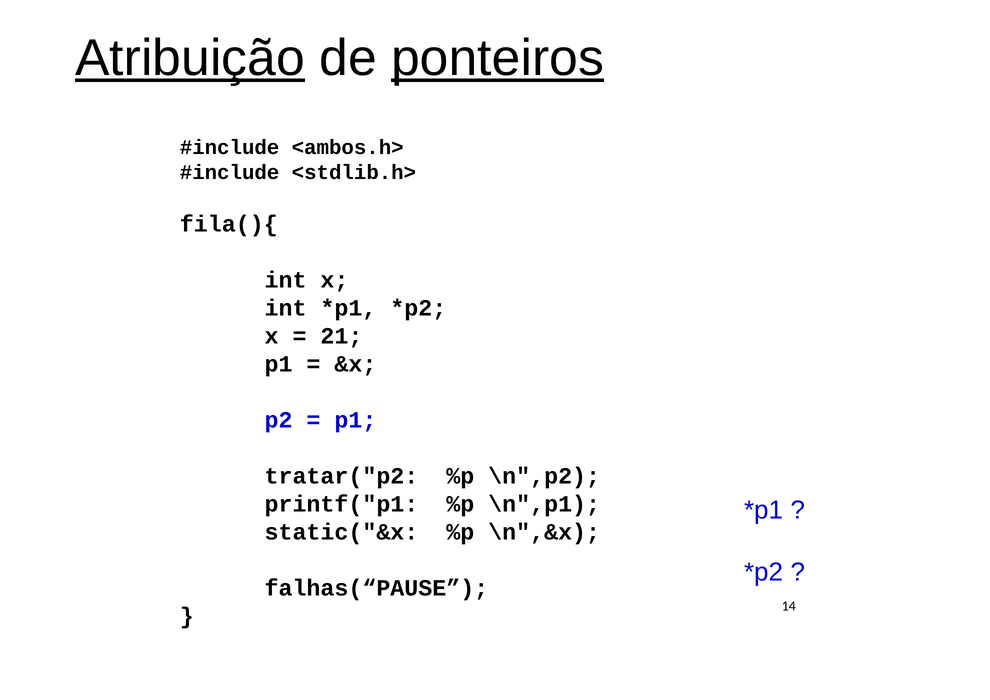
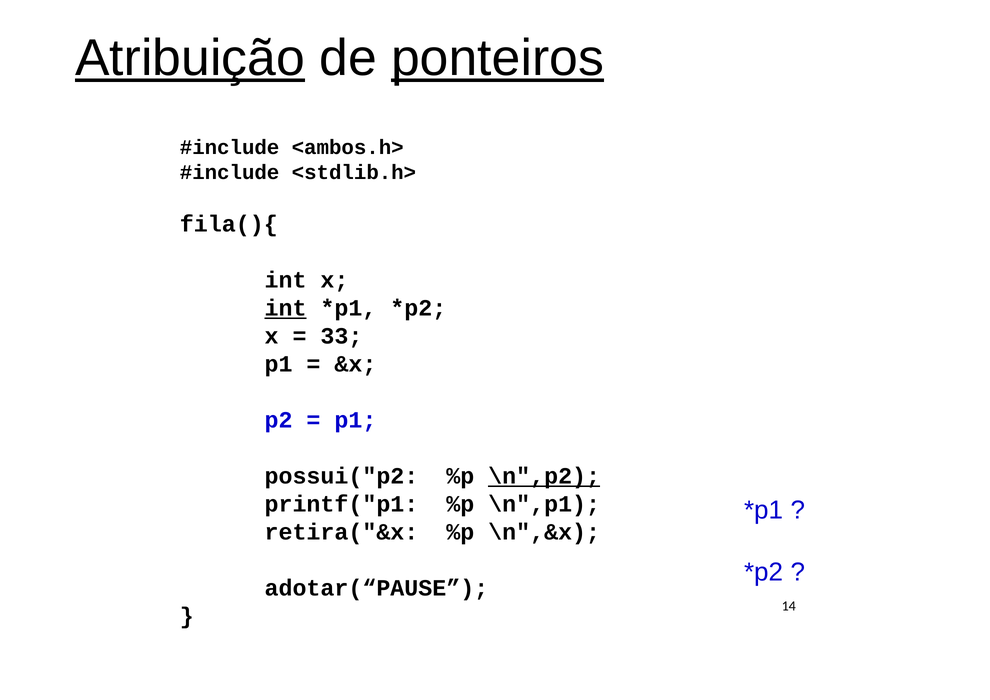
int at (286, 308) underline: none -> present
21: 21 -> 33
tratar("p2: tratar("p2 -> possui("p2
\n",p2 underline: none -> present
static("&x: static("&x -> retira("&x
falhas(“PAUSE: falhas(“PAUSE -> adotar(“PAUSE
